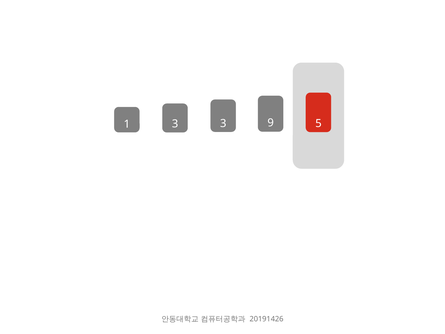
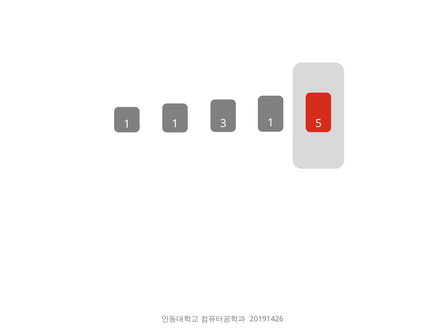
1 3: 3 -> 1
3 9: 9 -> 1
